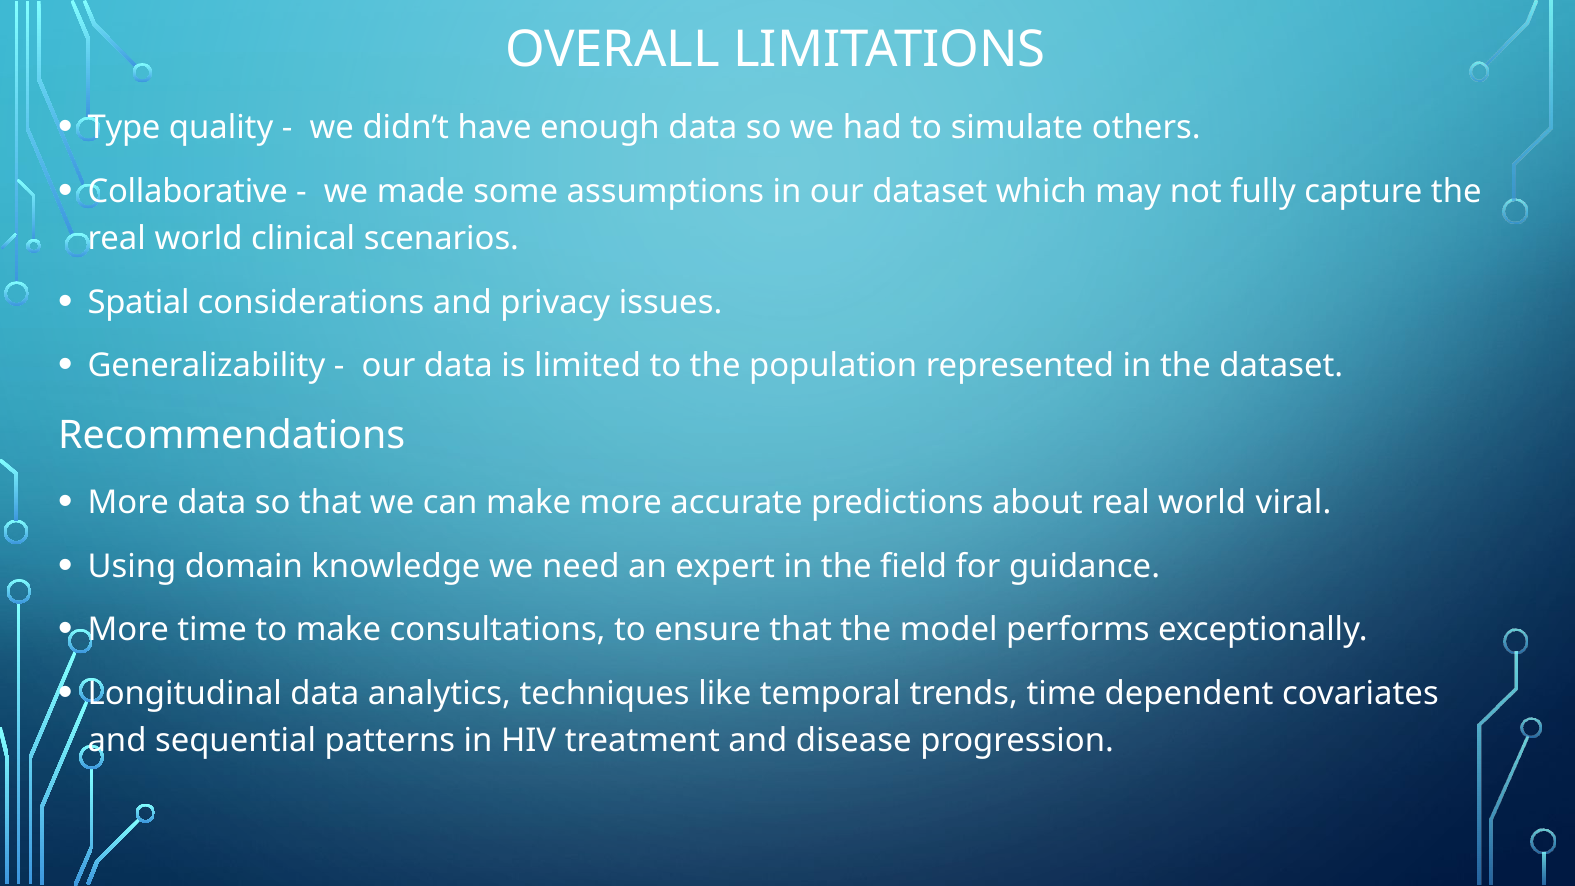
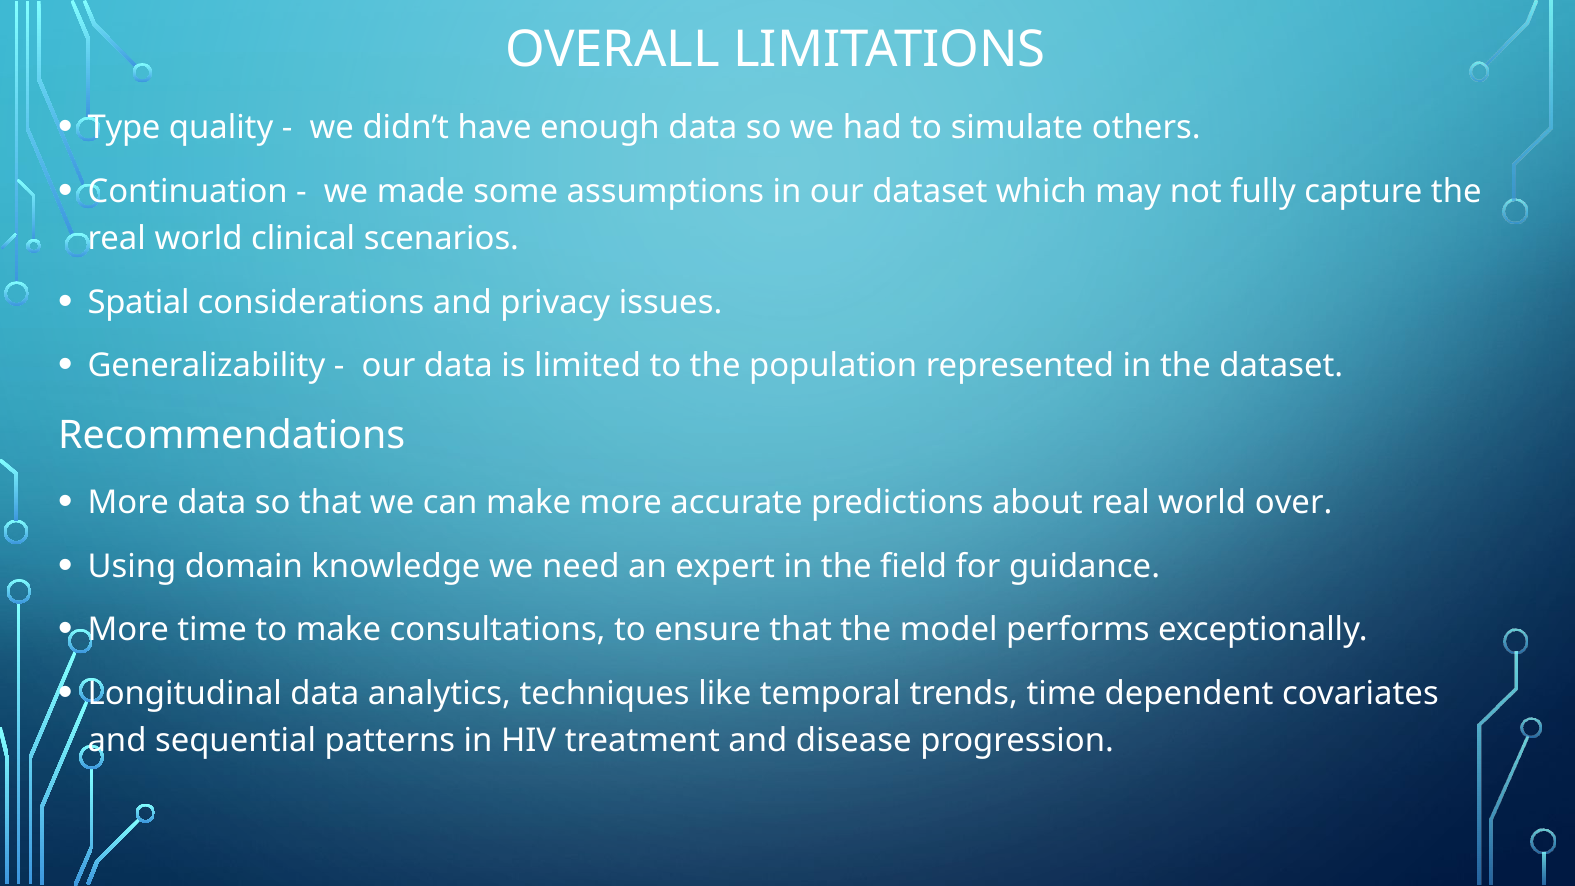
Collaborative: Collaborative -> Continuation
viral: viral -> over
